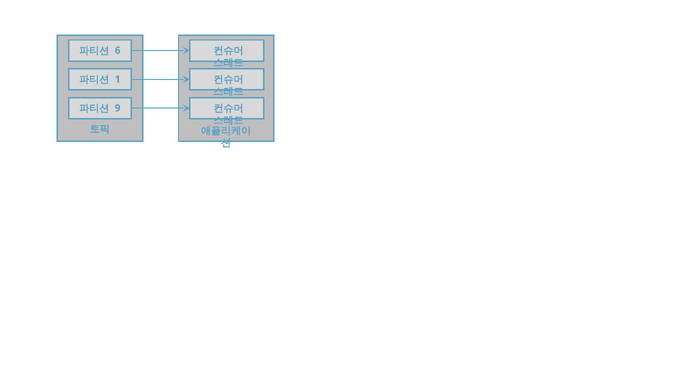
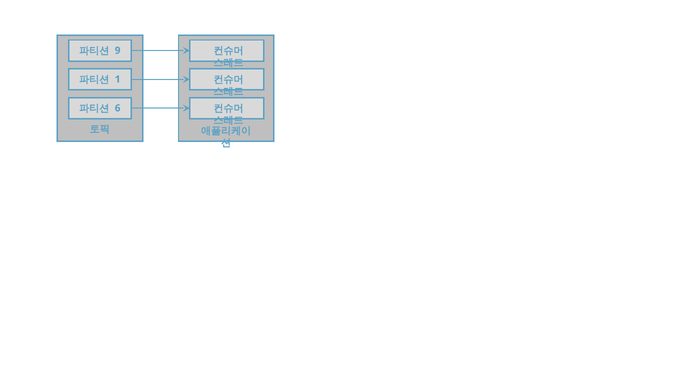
6: 6 -> 9
9: 9 -> 6
